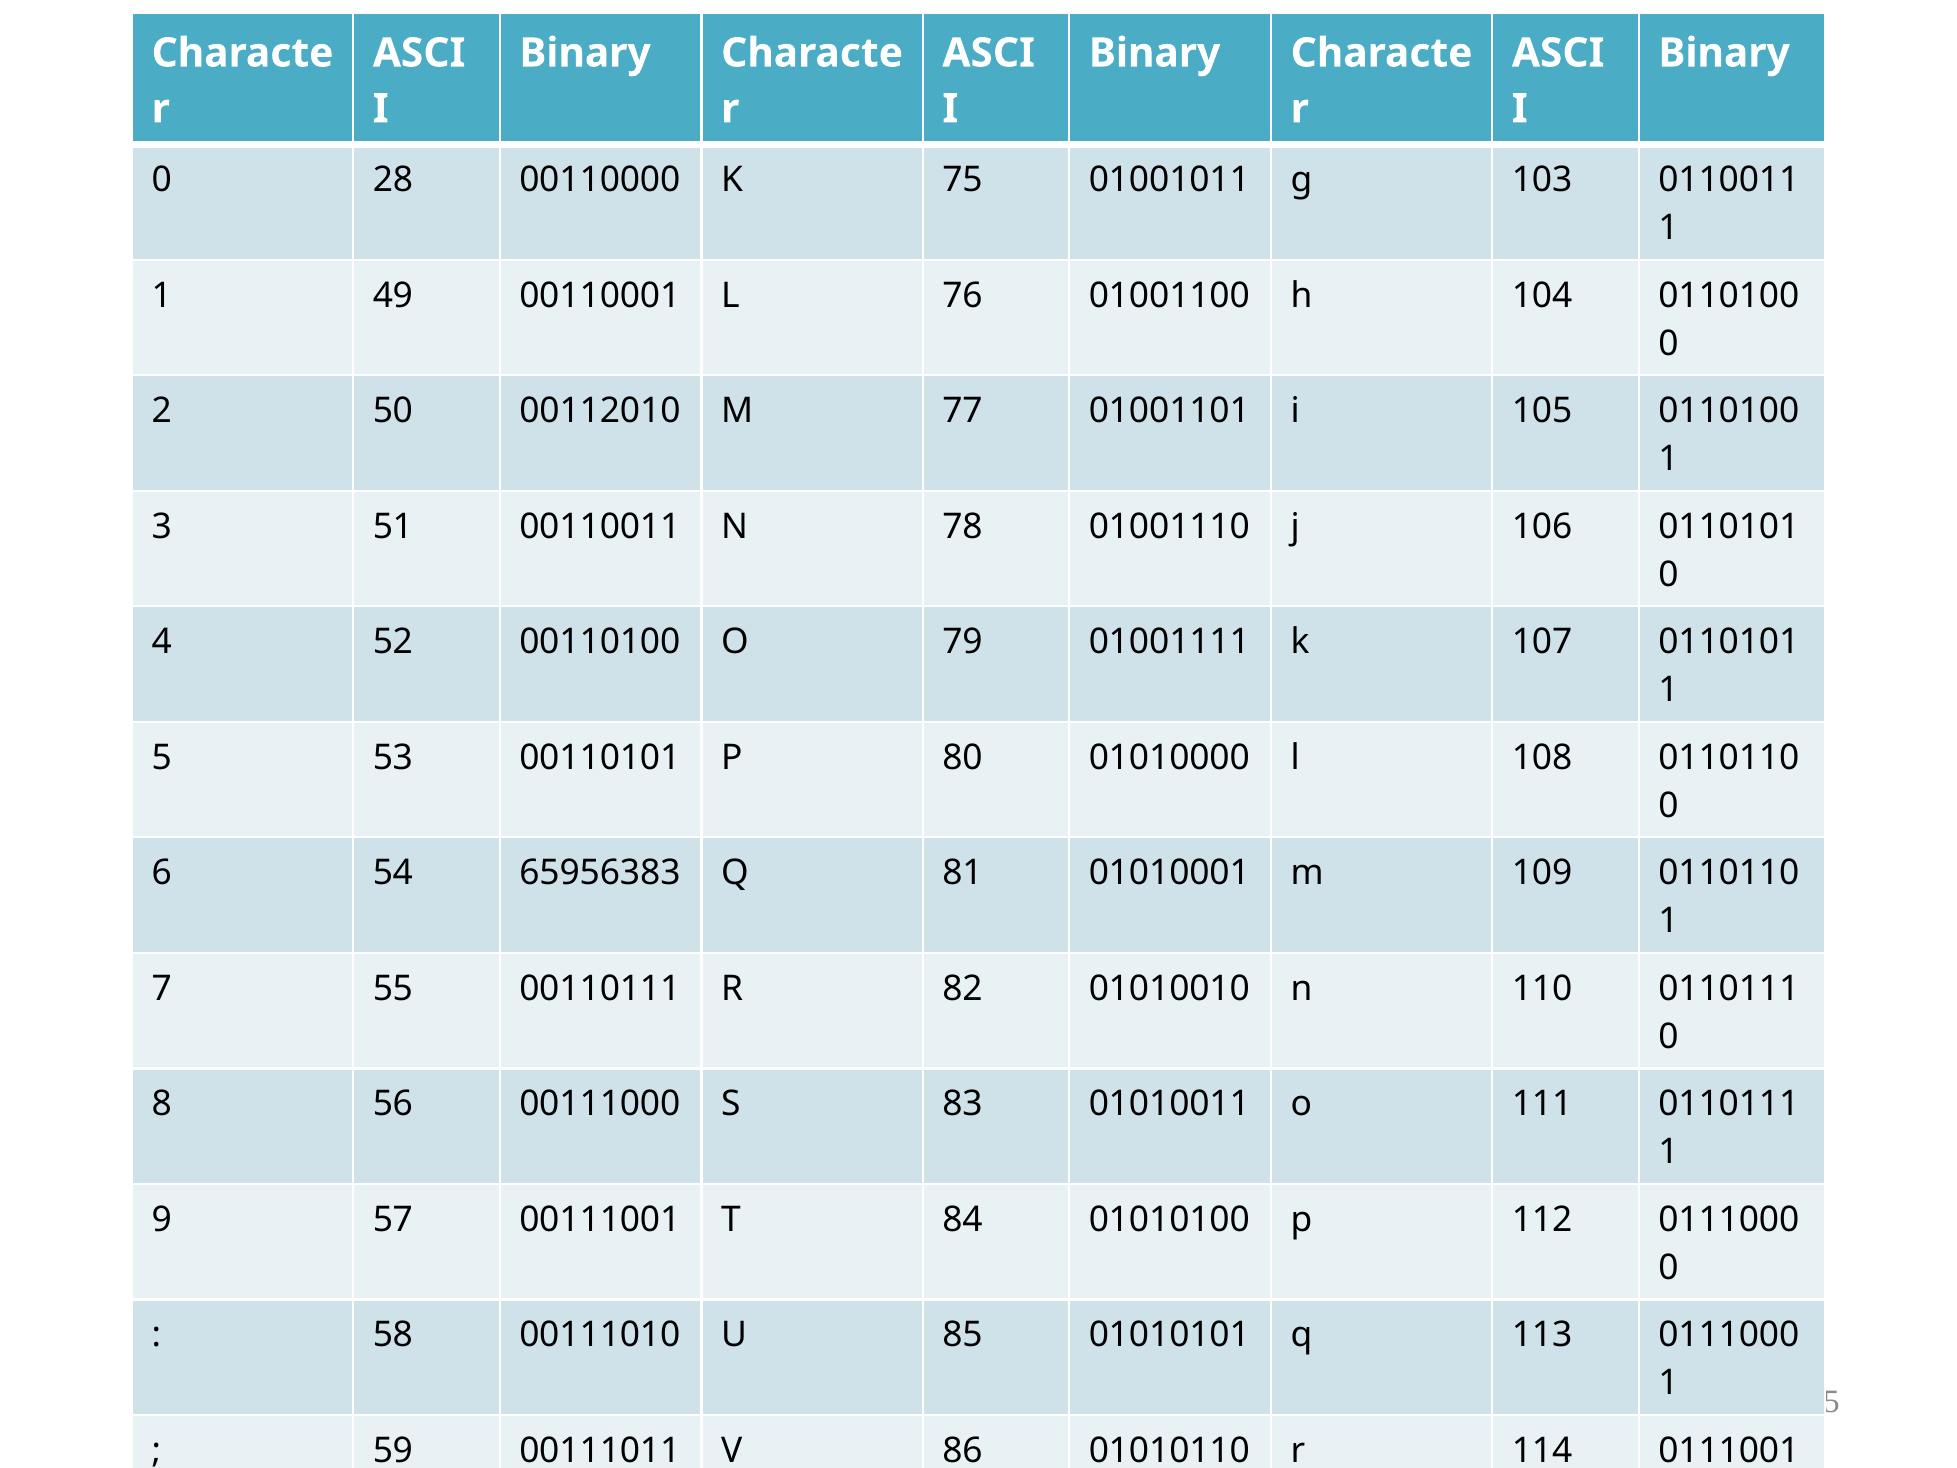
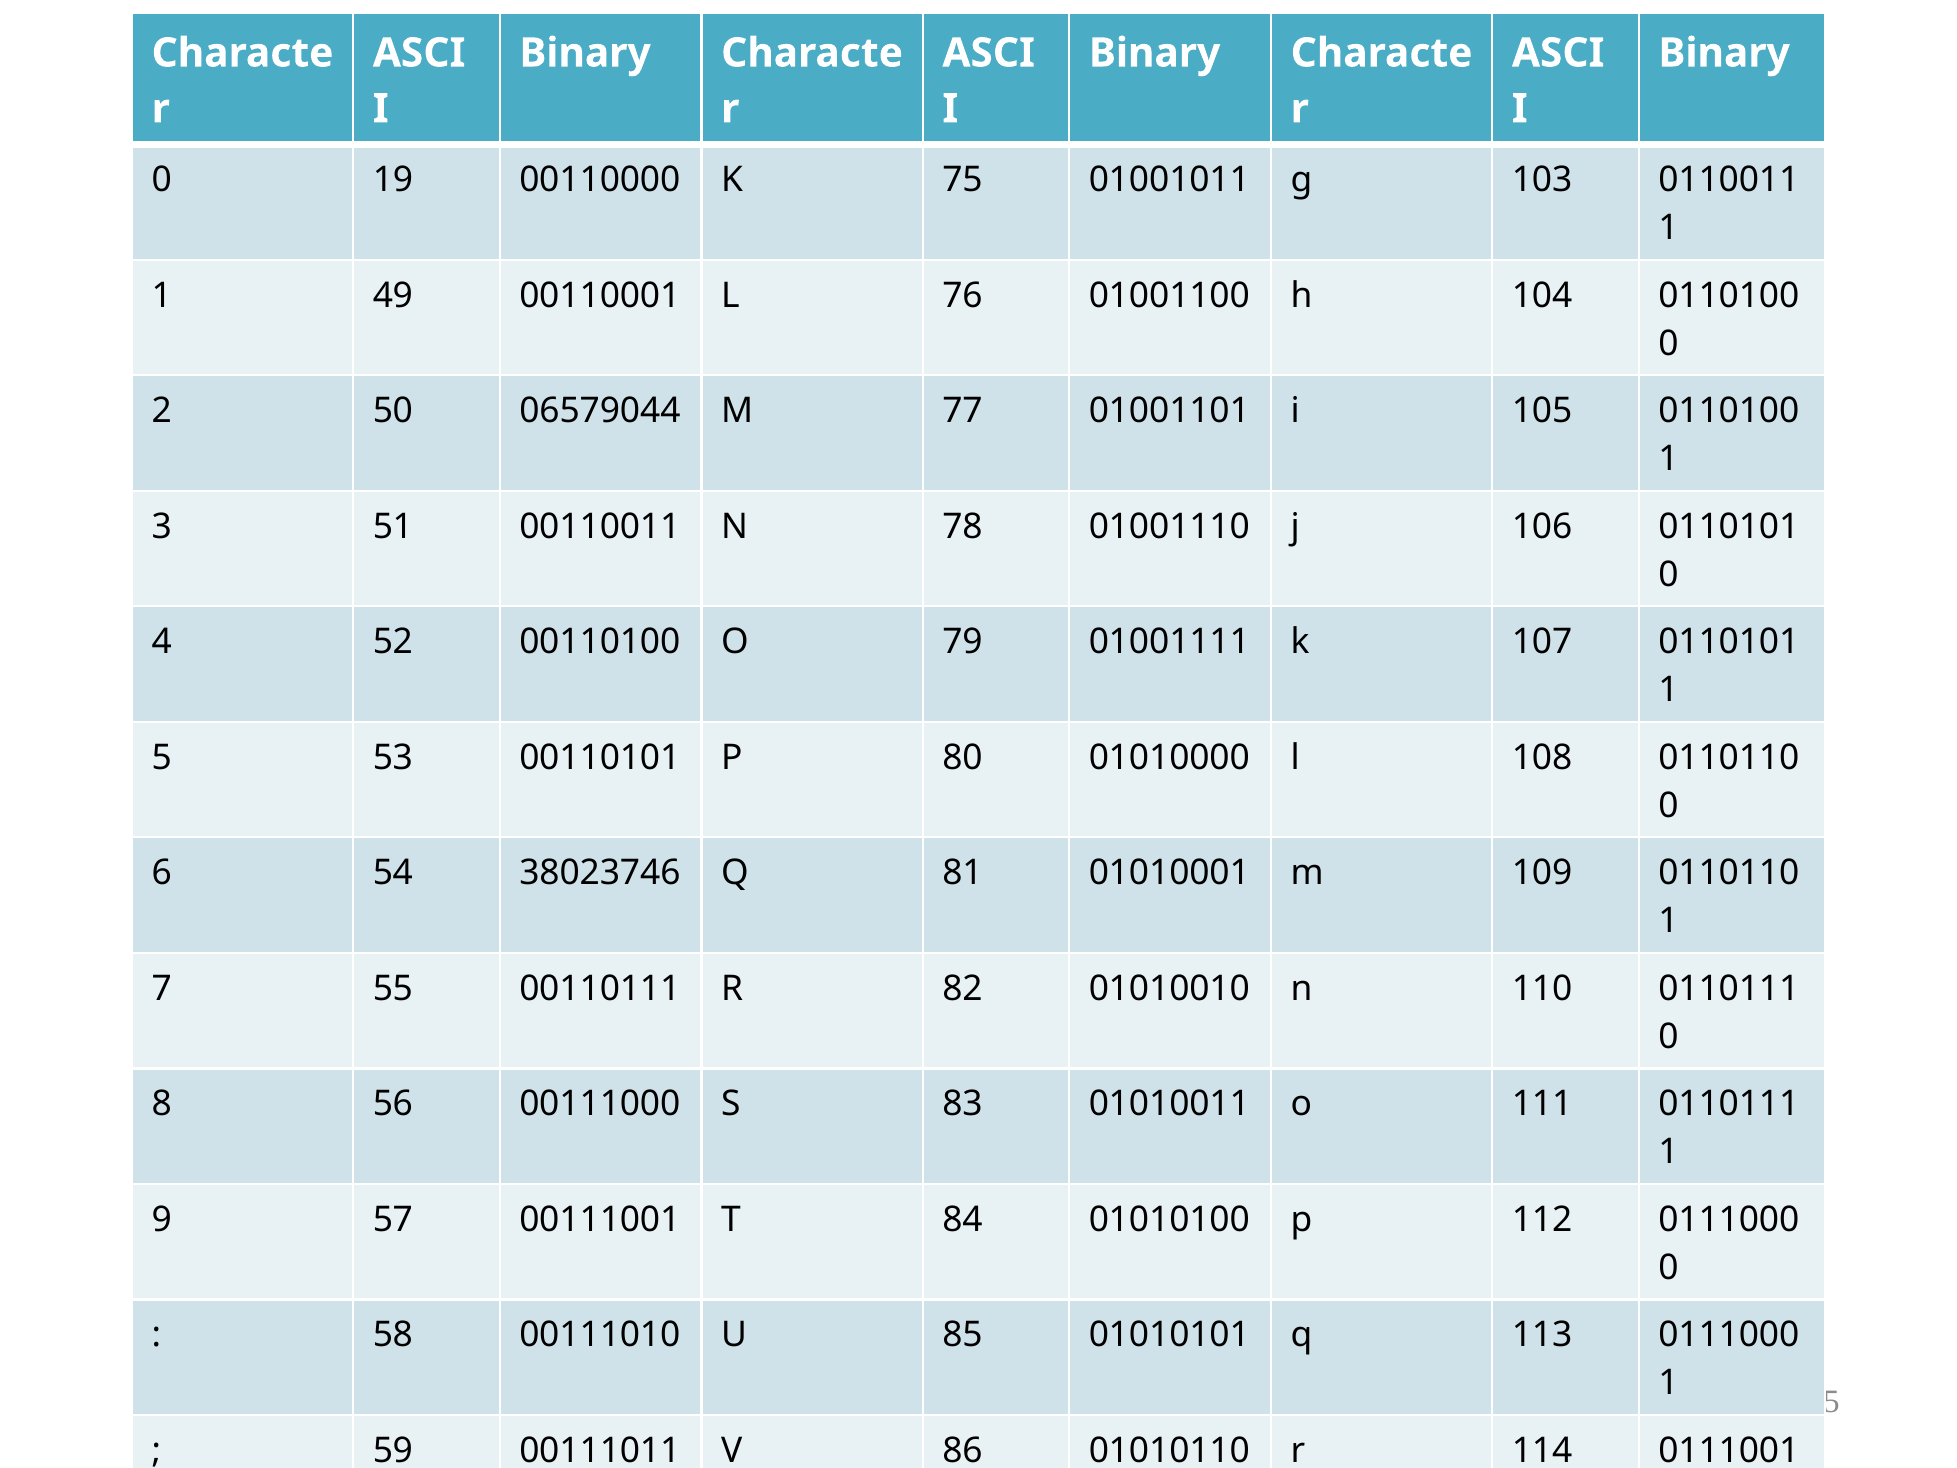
28: 28 -> 19
00112010: 00112010 -> 06579044
65956383: 65956383 -> 38023746
